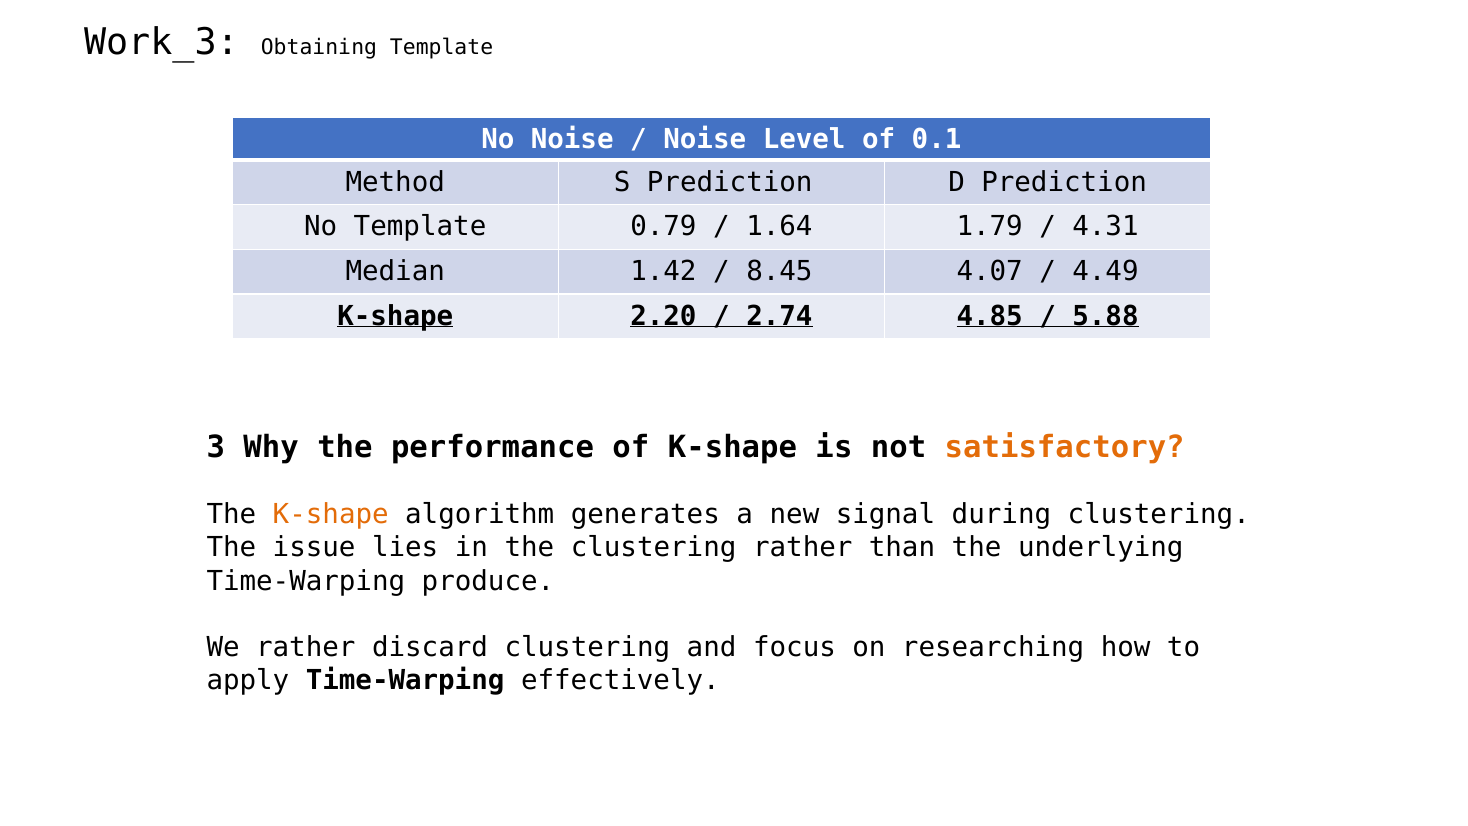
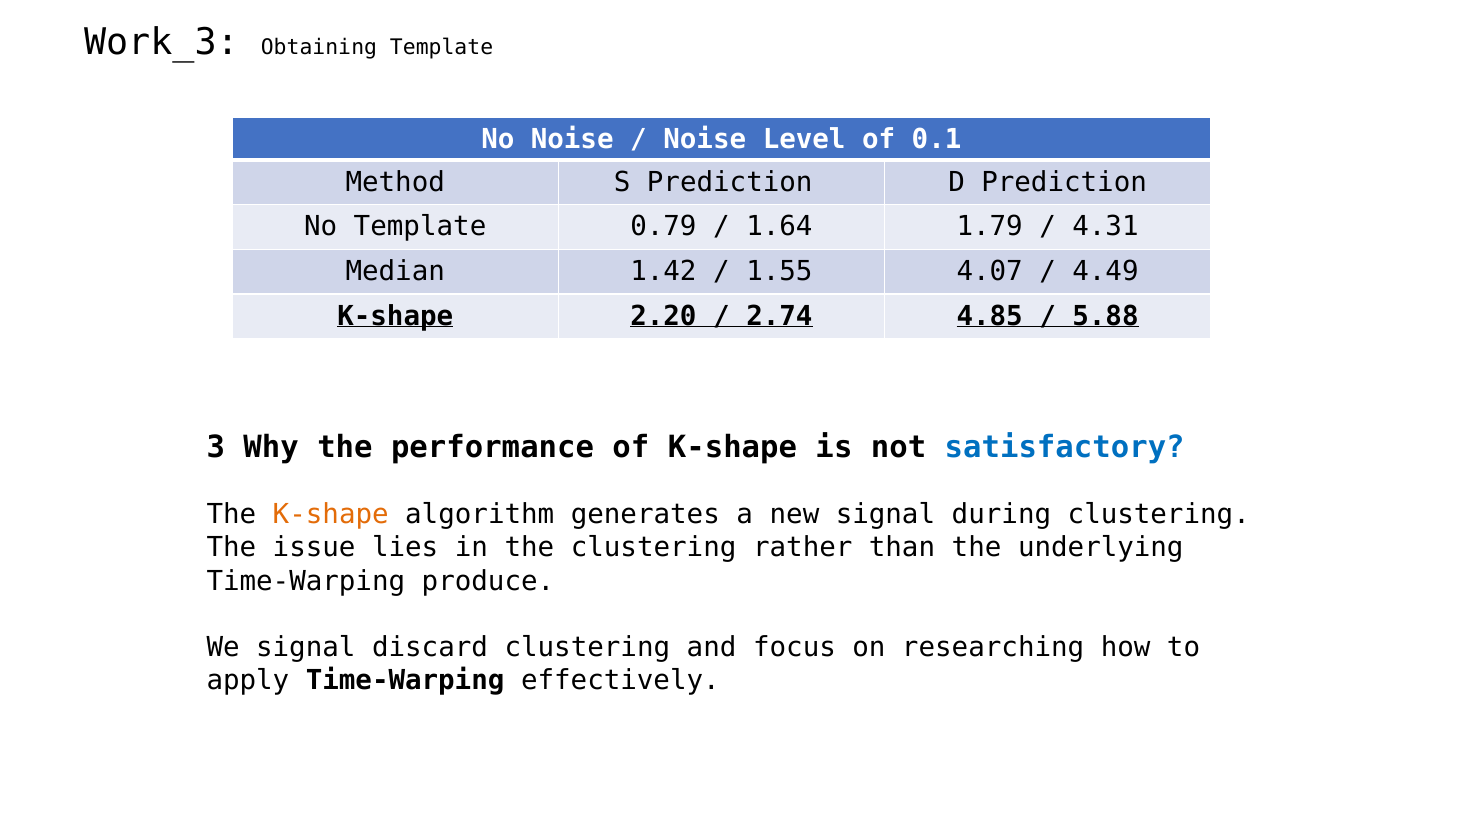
8.45: 8.45 -> 1.55
satisfactory colour: orange -> blue
We rather: rather -> signal
